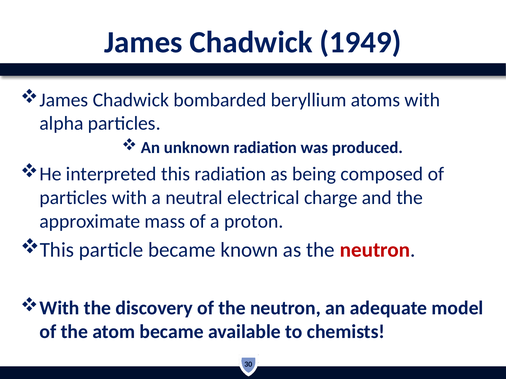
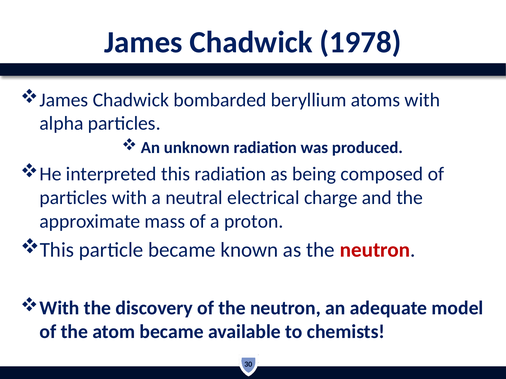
1949: 1949 -> 1978
